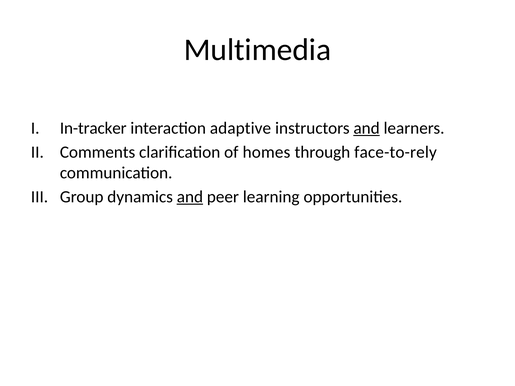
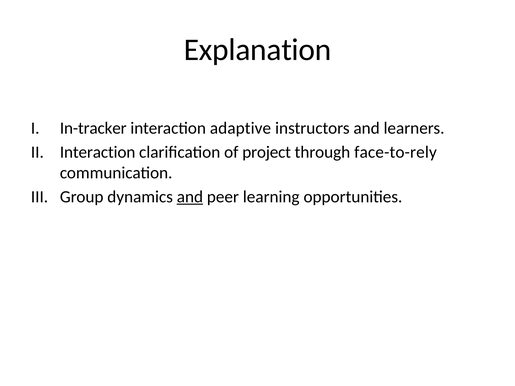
Multimedia: Multimedia -> Explanation
and at (367, 128) underline: present -> none
Comments at (98, 152): Comments -> Interaction
homes: homes -> project
